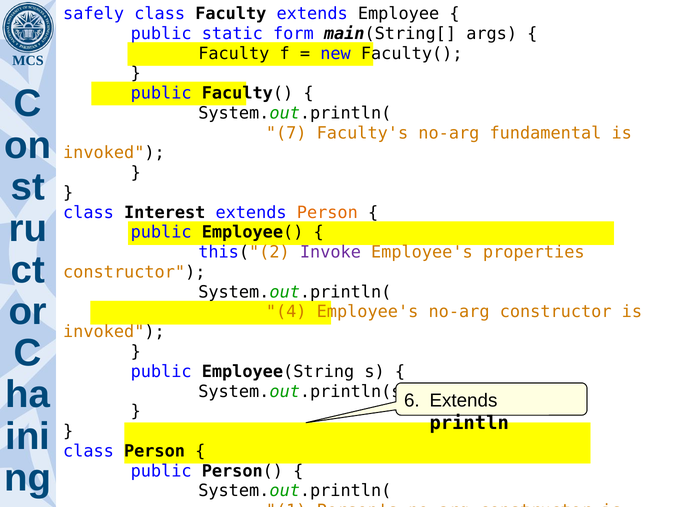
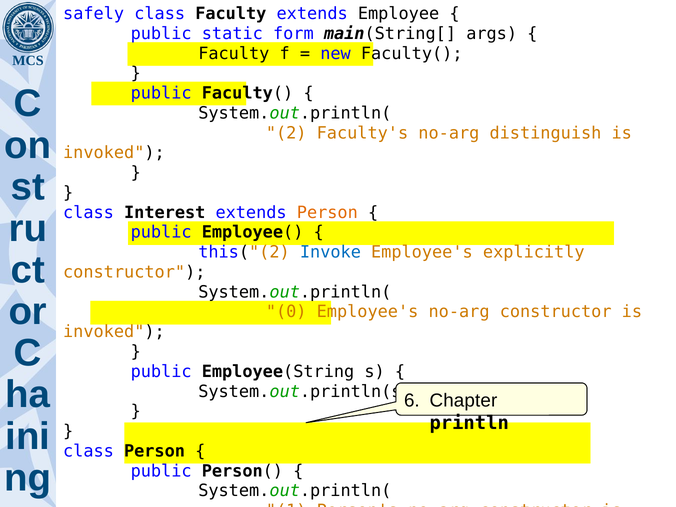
7: 7 -> 2
fundamental: fundamental -> distinguish
Invoke colour: purple -> blue
properties: properties -> explicitly
4: 4 -> 0
Extends at (463, 400): Extends -> Chapter
